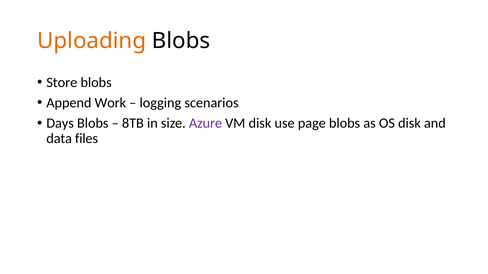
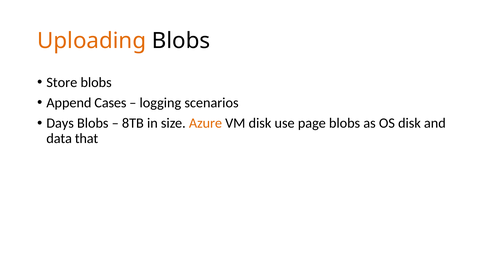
Work: Work -> Cases
Azure colour: purple -> orange
files: files -> that
